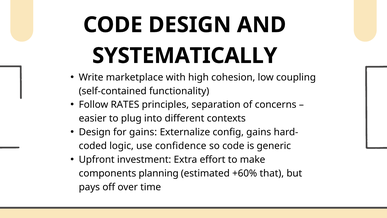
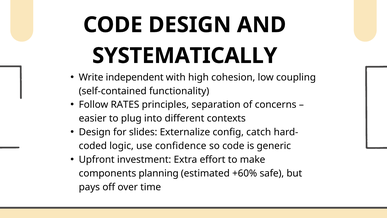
marketplace: marketplace -> independent
for gains: gains -> slides
config gains: gains -> catch
that: that -> safe
